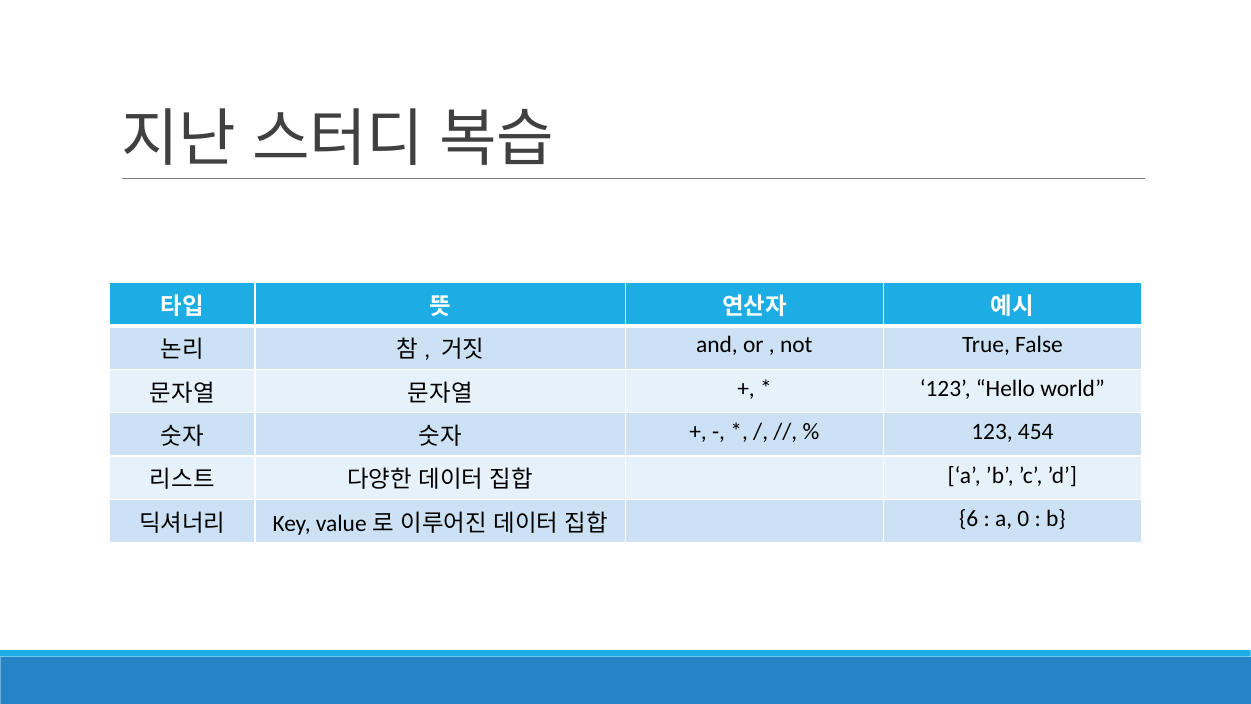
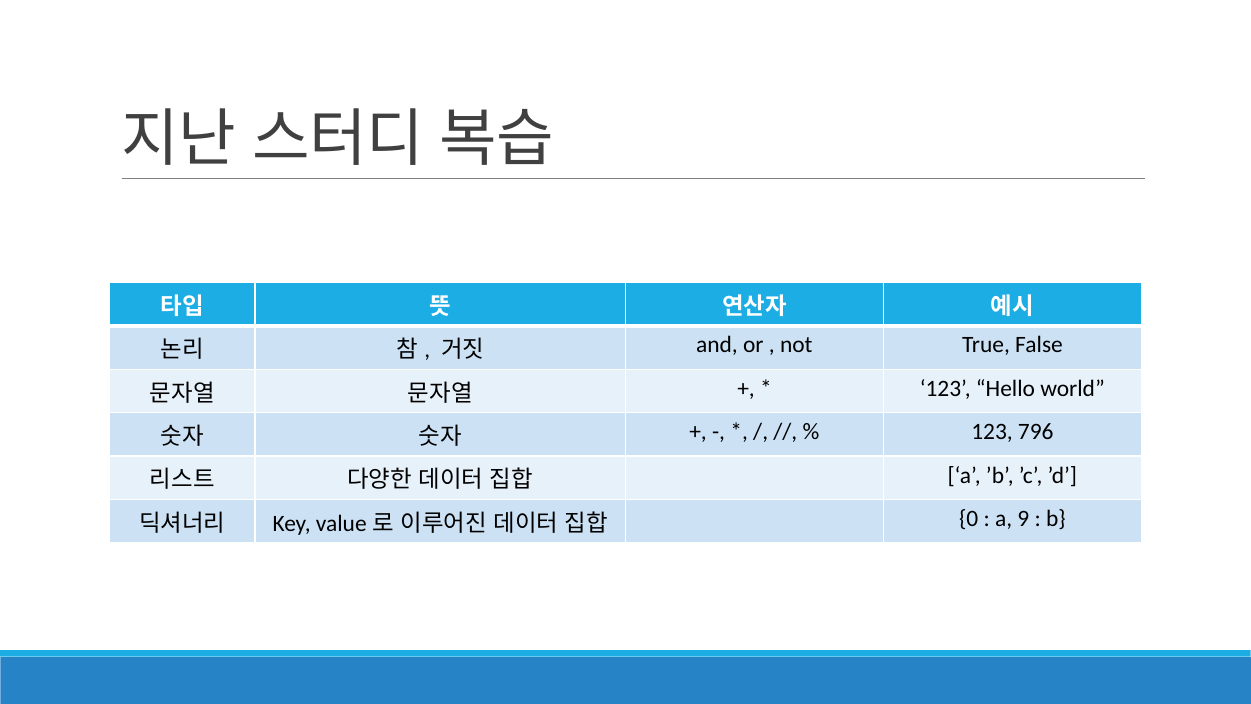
454: 454 -> 796
6: 6 -> 0
0: 0 -> 9
